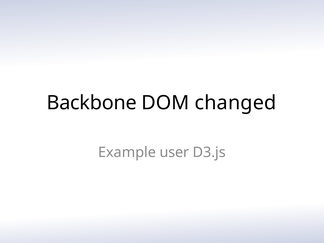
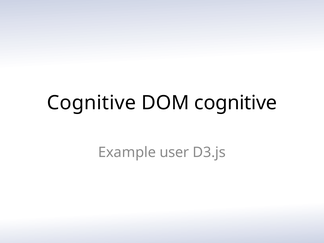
Backbone at (92, 103): Backbone -> Cognitive
DOM changed: changed -> cognitive
